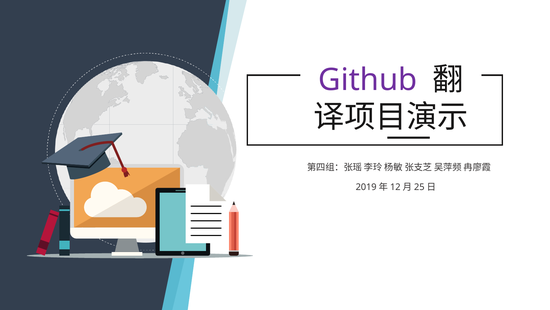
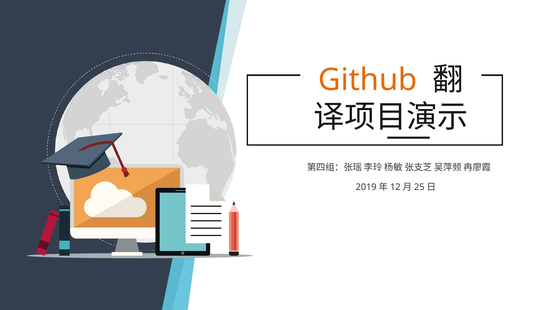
Github colour: purple -> orange
